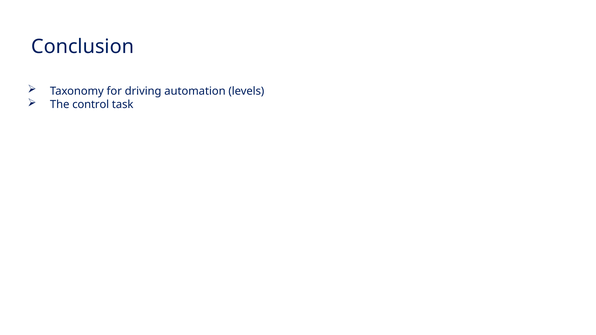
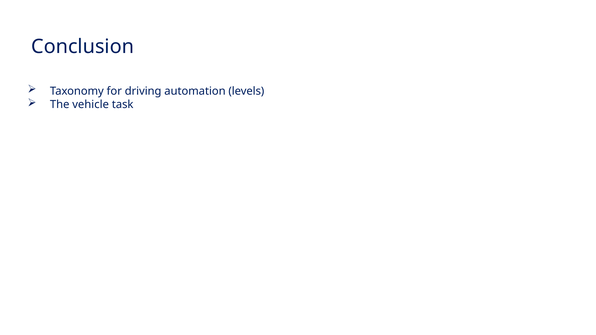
control: control -> vehicle
